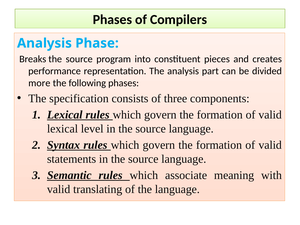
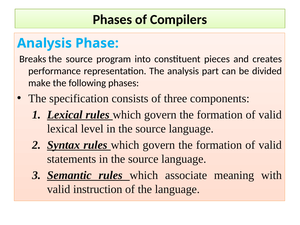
more: more -> make
translating: translating -> instruction
